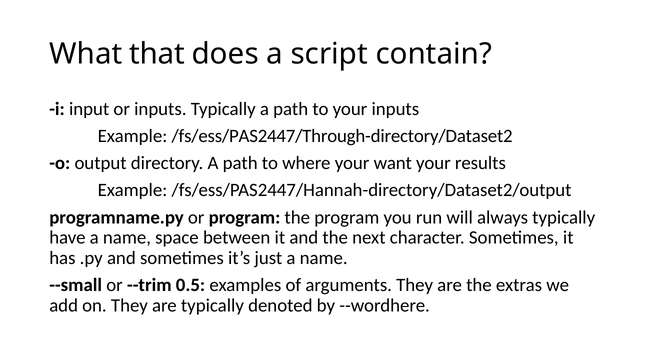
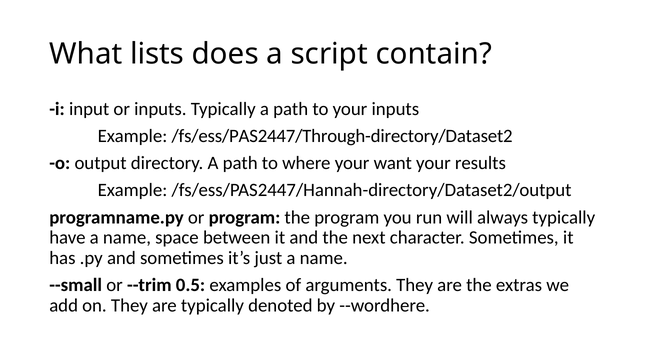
that: that -> lists
